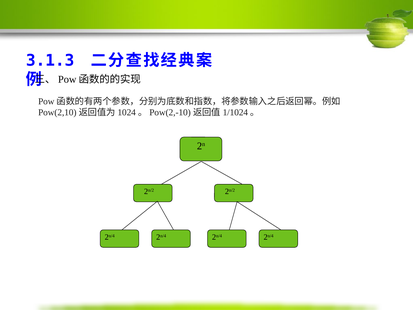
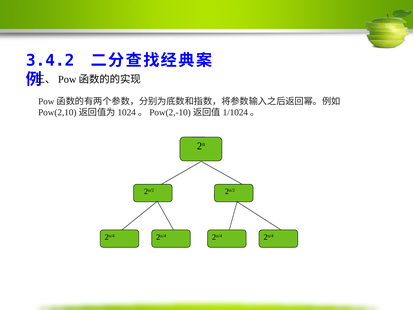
3.1.3: 3.1.3 -> 3.4.2
